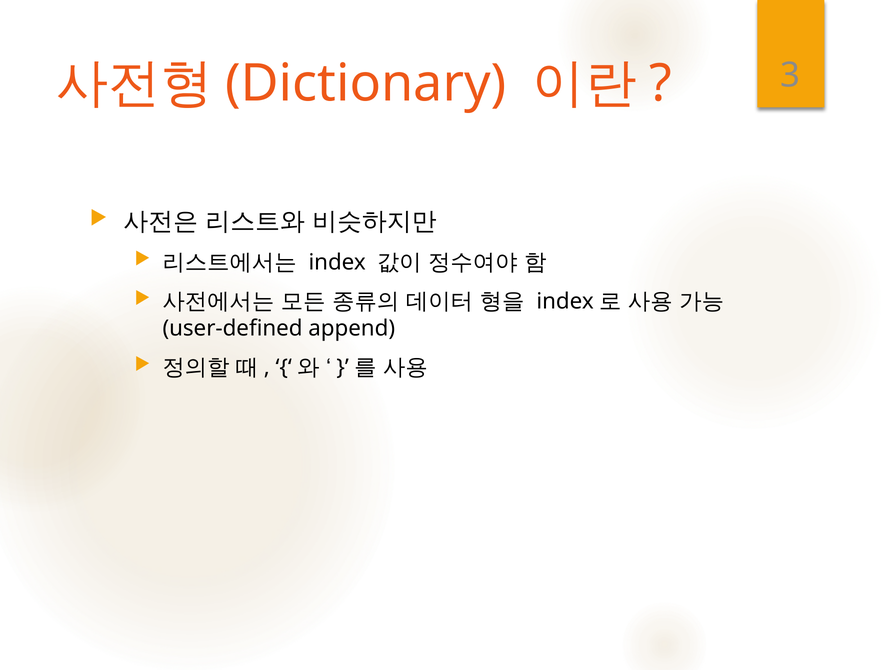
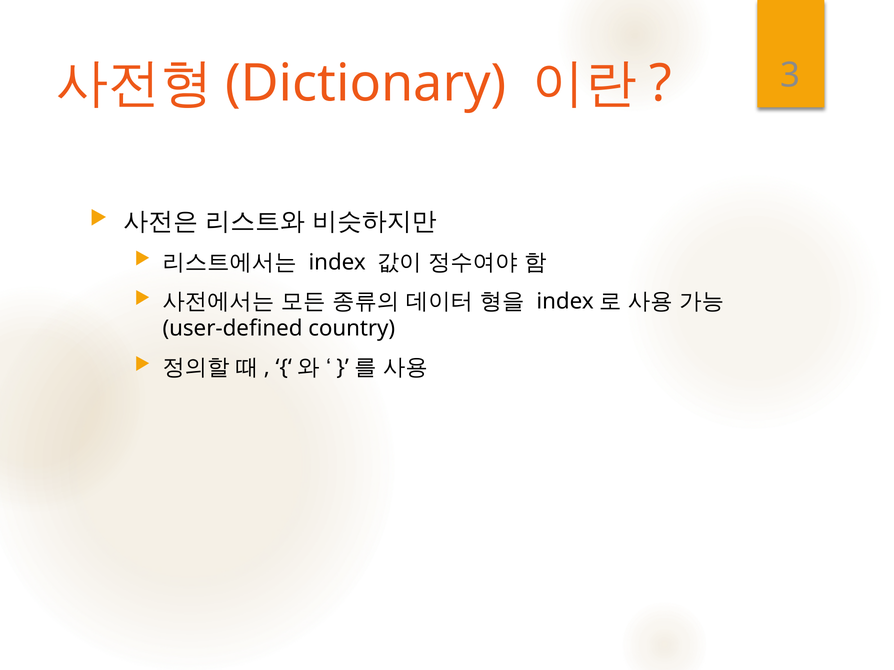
append: append -> country
